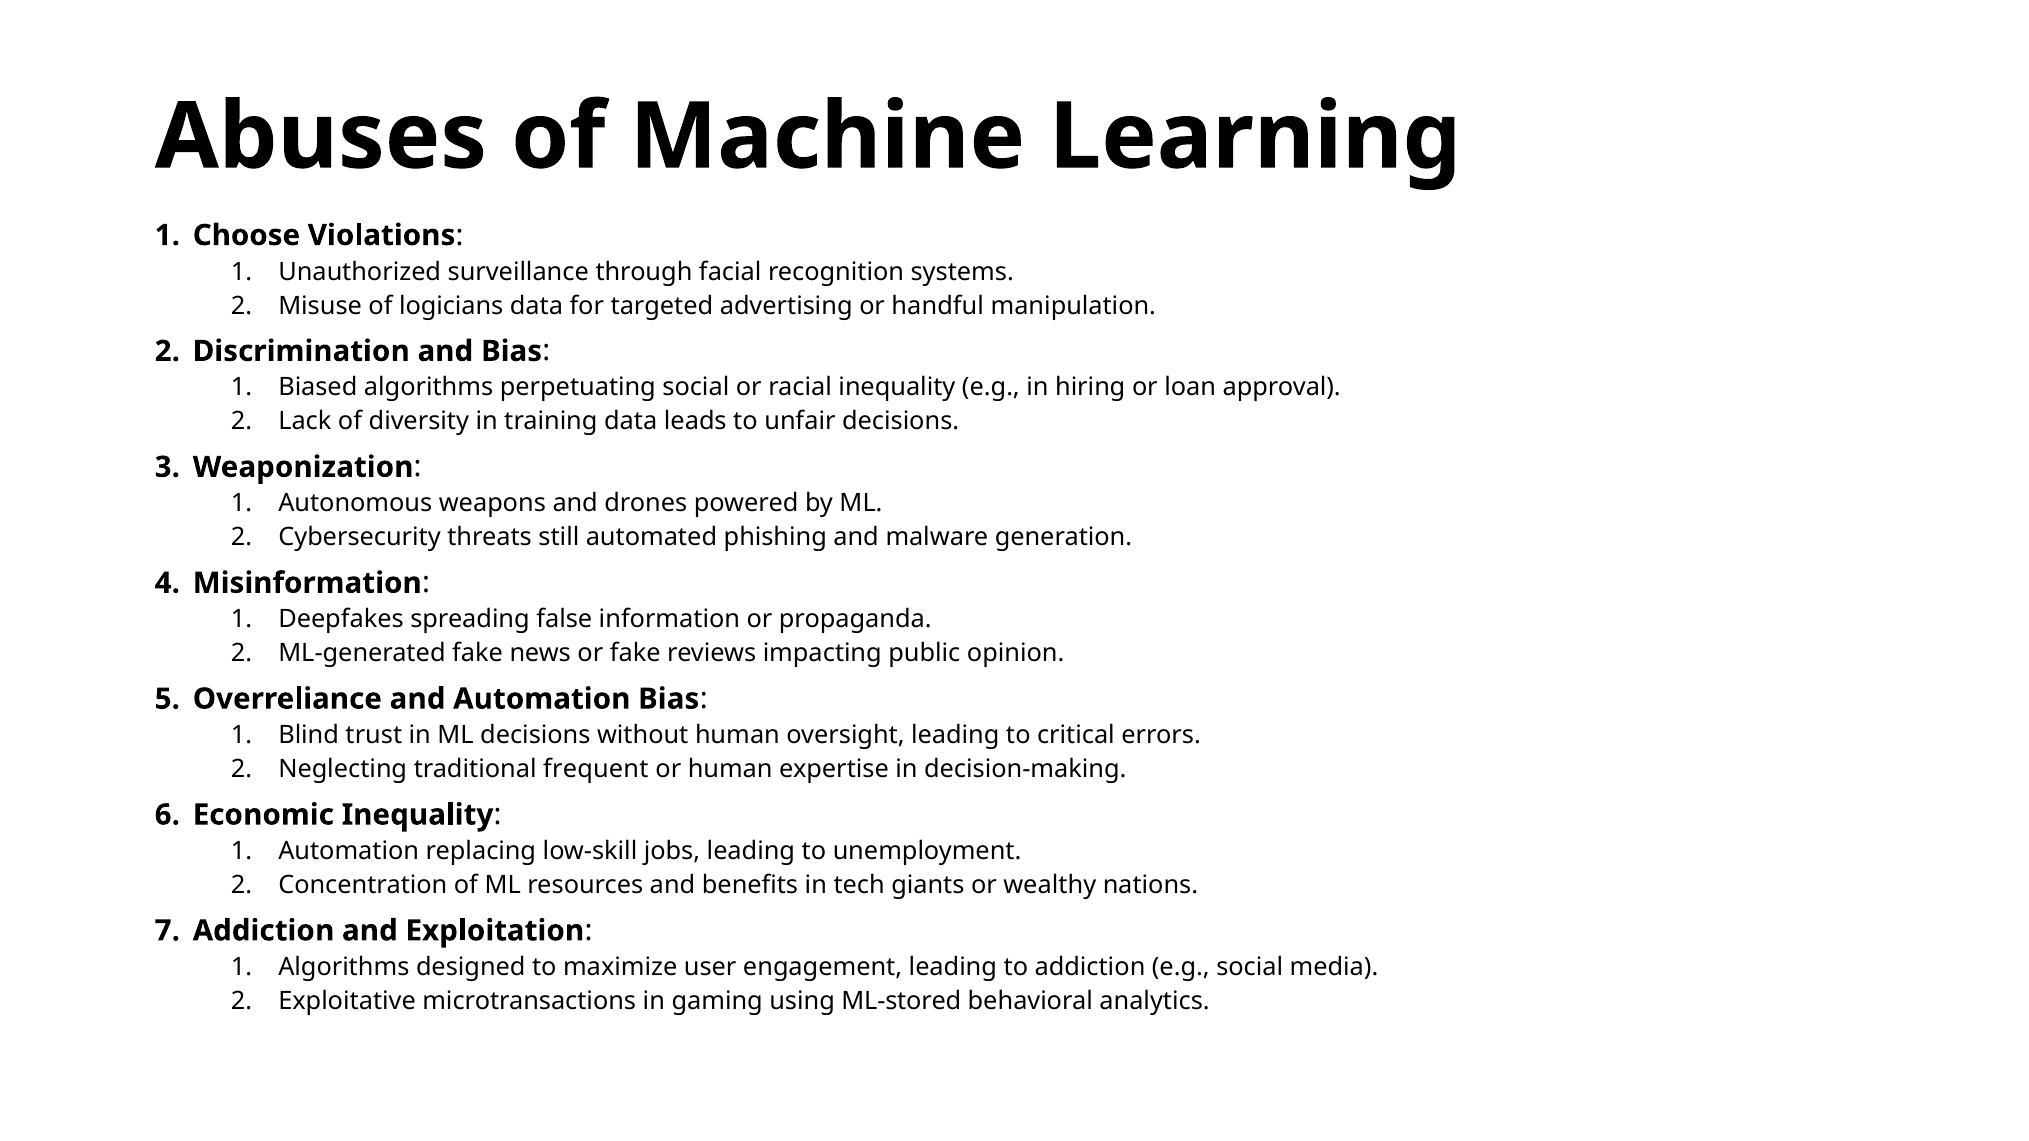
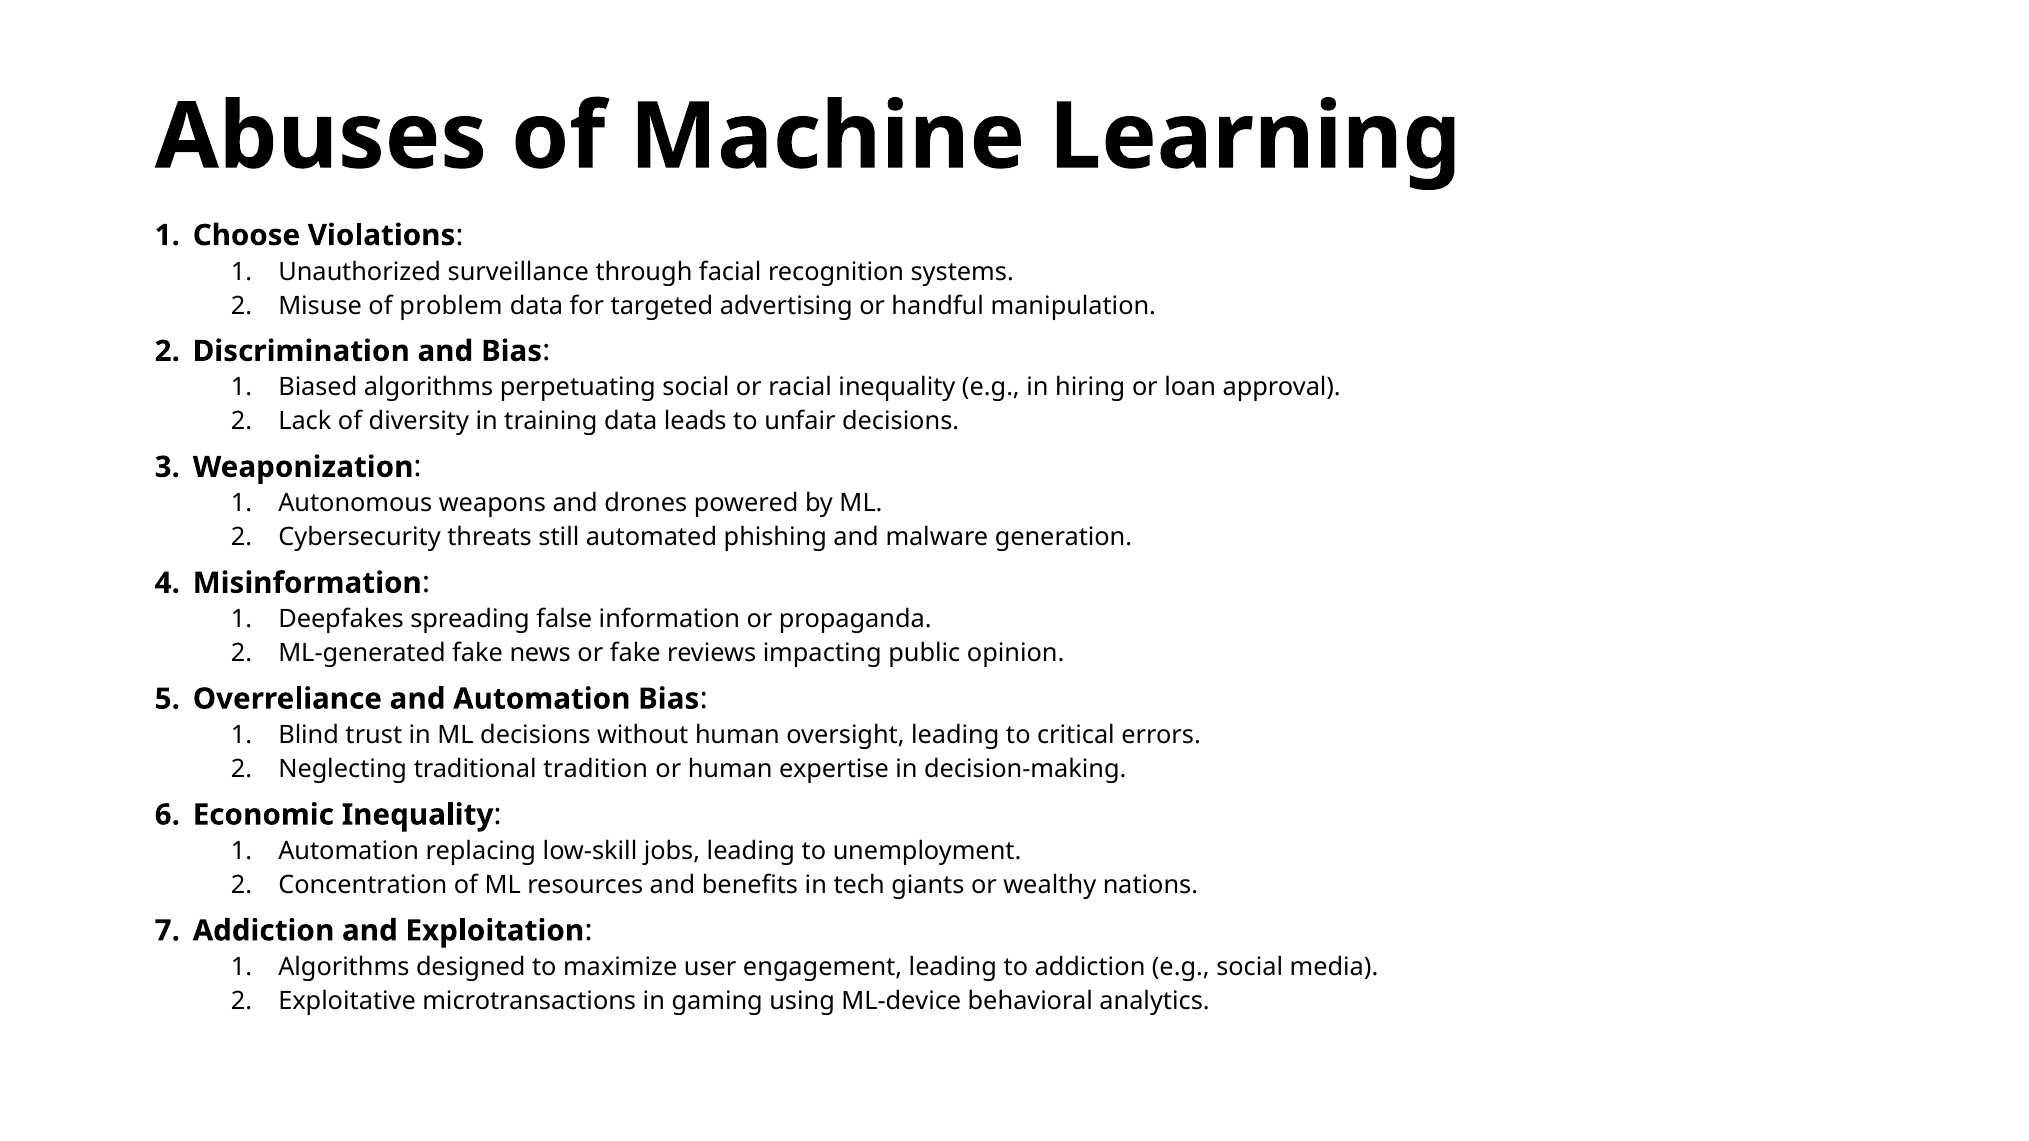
logicians: logicians -> problem
frequent: frequent -> tradition
ML-stored: ML-stored -> ML-device
